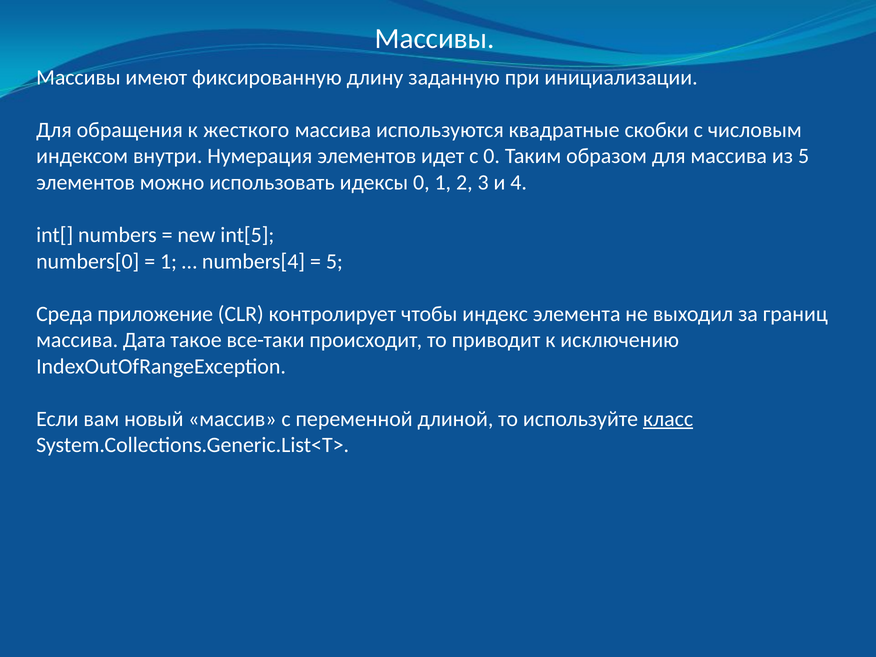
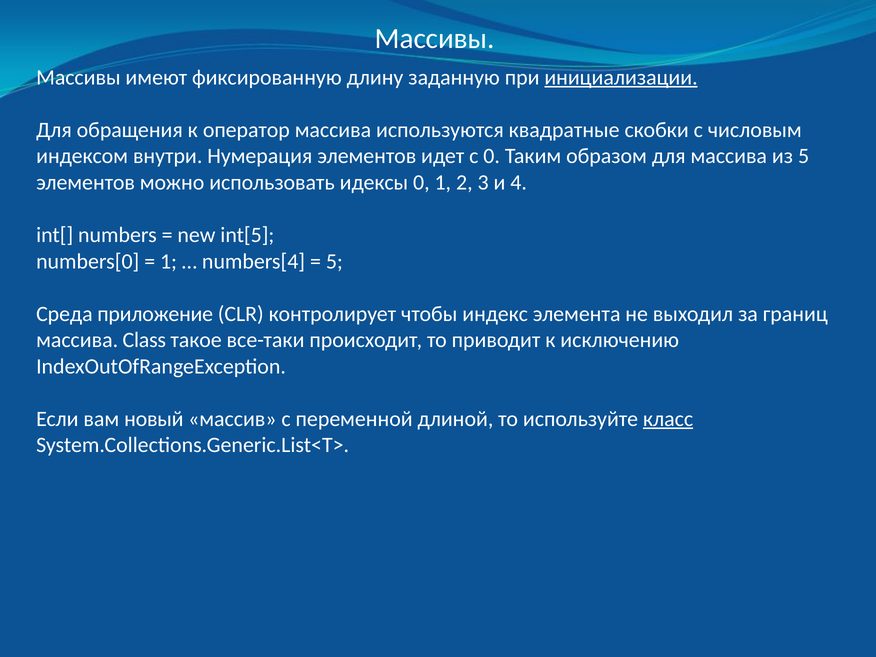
инициализации underline: none -> present
жесткого: жесткого -> оператор
Дата: Дата -> Class
